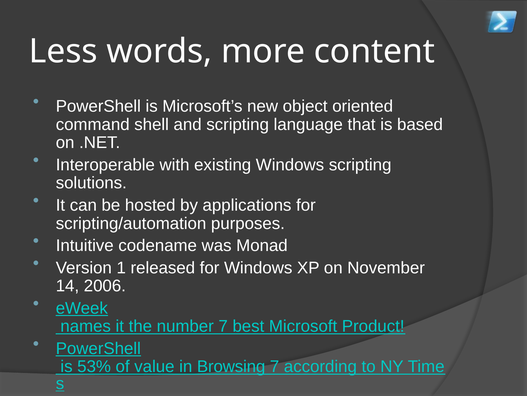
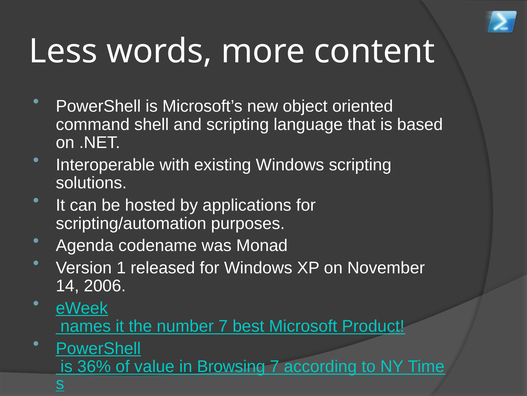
Intuitive: Intuitive -> Agenda
53%: 53% -> 36%
